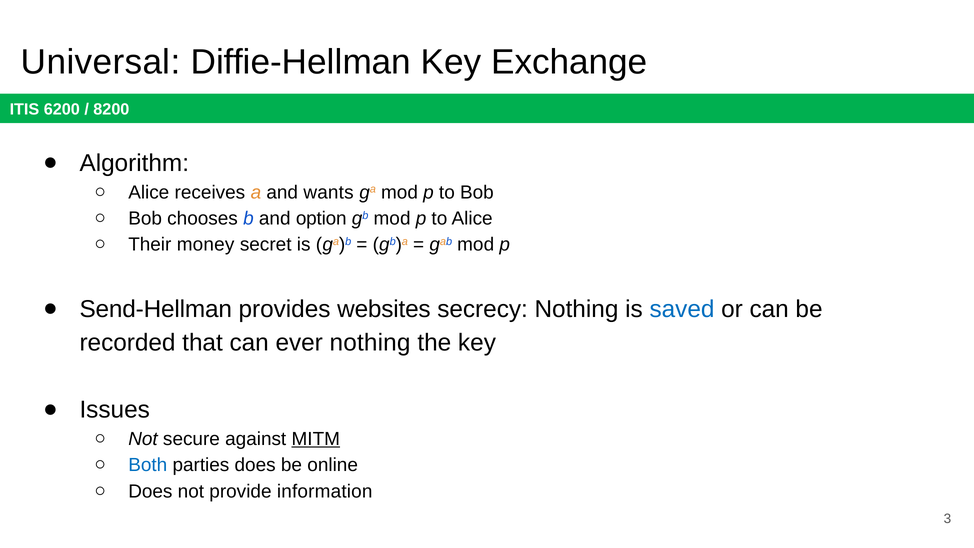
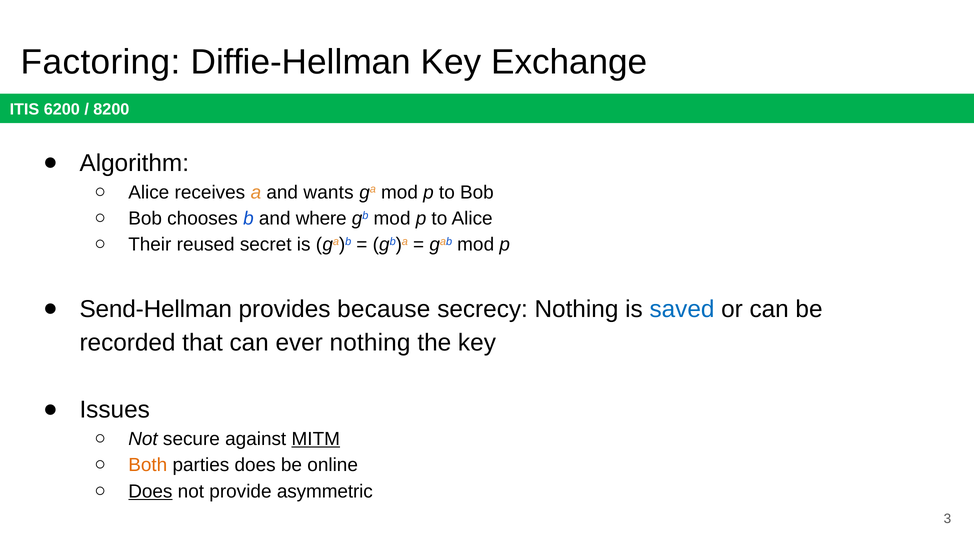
Universal: Universal -> Factoring
option: option -> where
money: money -> reused
websites: websites -> because
Both colour: blue -> orange
Does at (150, 491) underline: none -> present
information: information -> asymmetric
